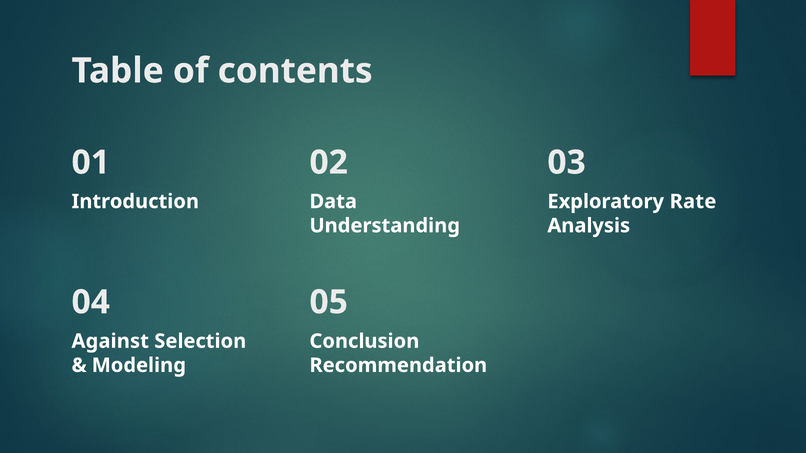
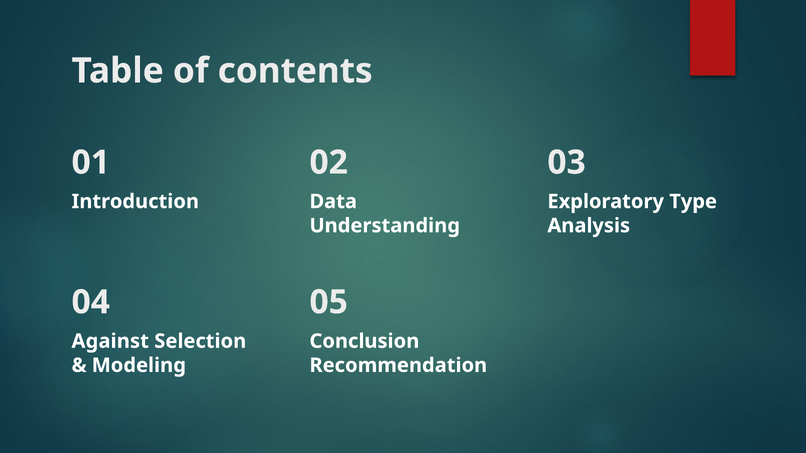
Rate: Rate -> Type
